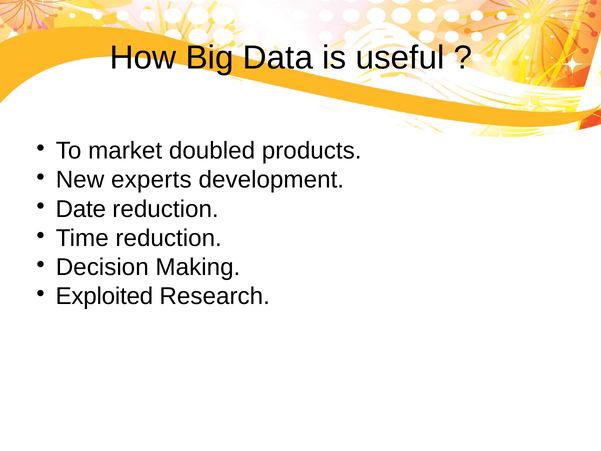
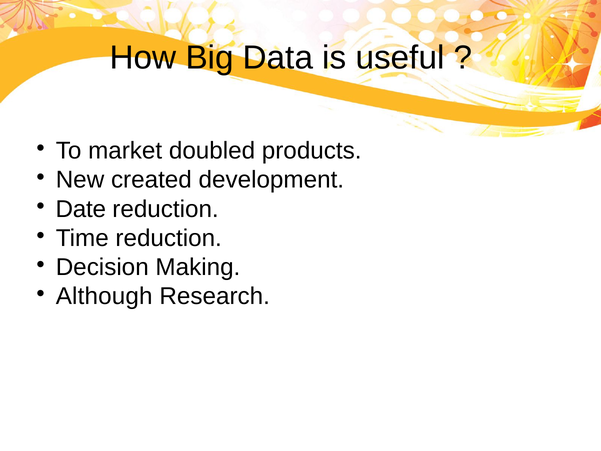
experts: experts -> created
Exploited: Exploited -> Although
